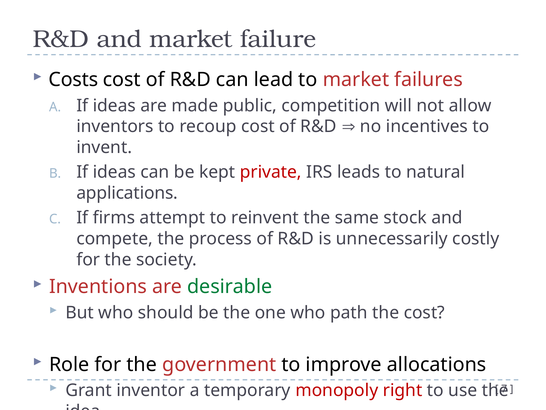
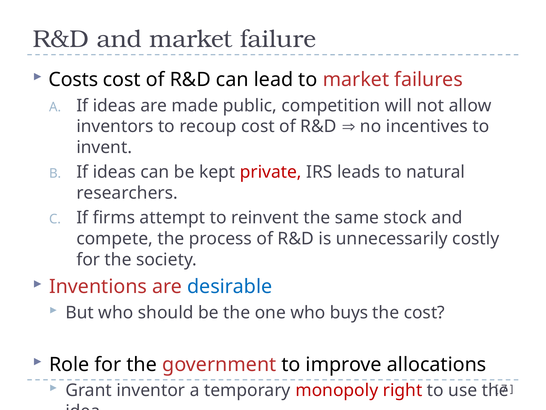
applications: applications -> researchers
desirable colour: green -> blue
path: path -> buys
